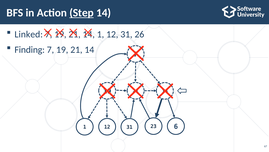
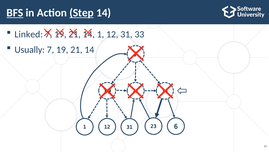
BFS underline: none -> present
26: 26 -> 33
Finding: Finding -> Usually
